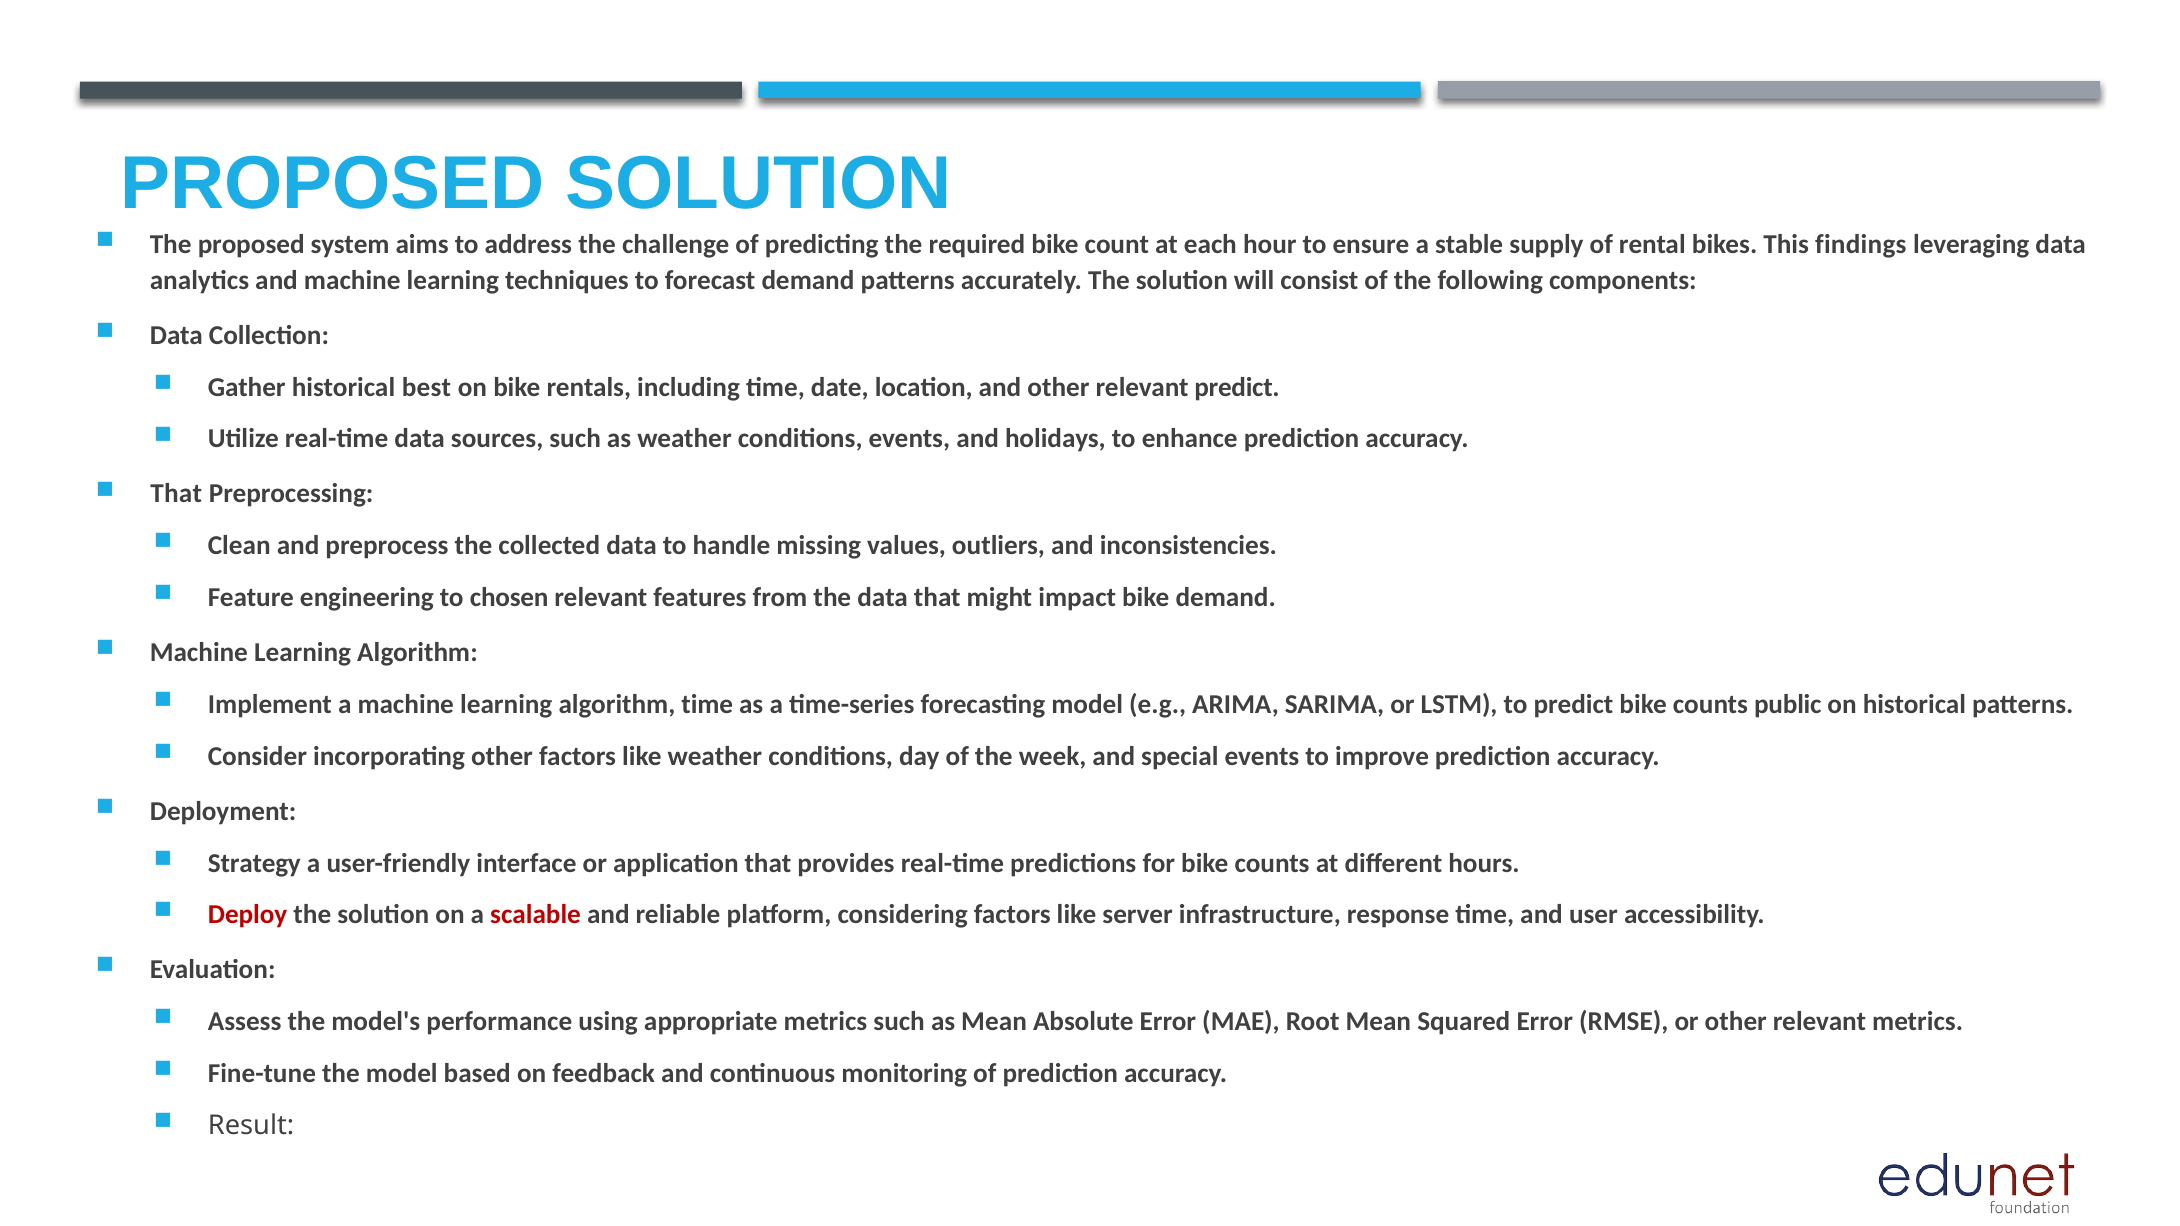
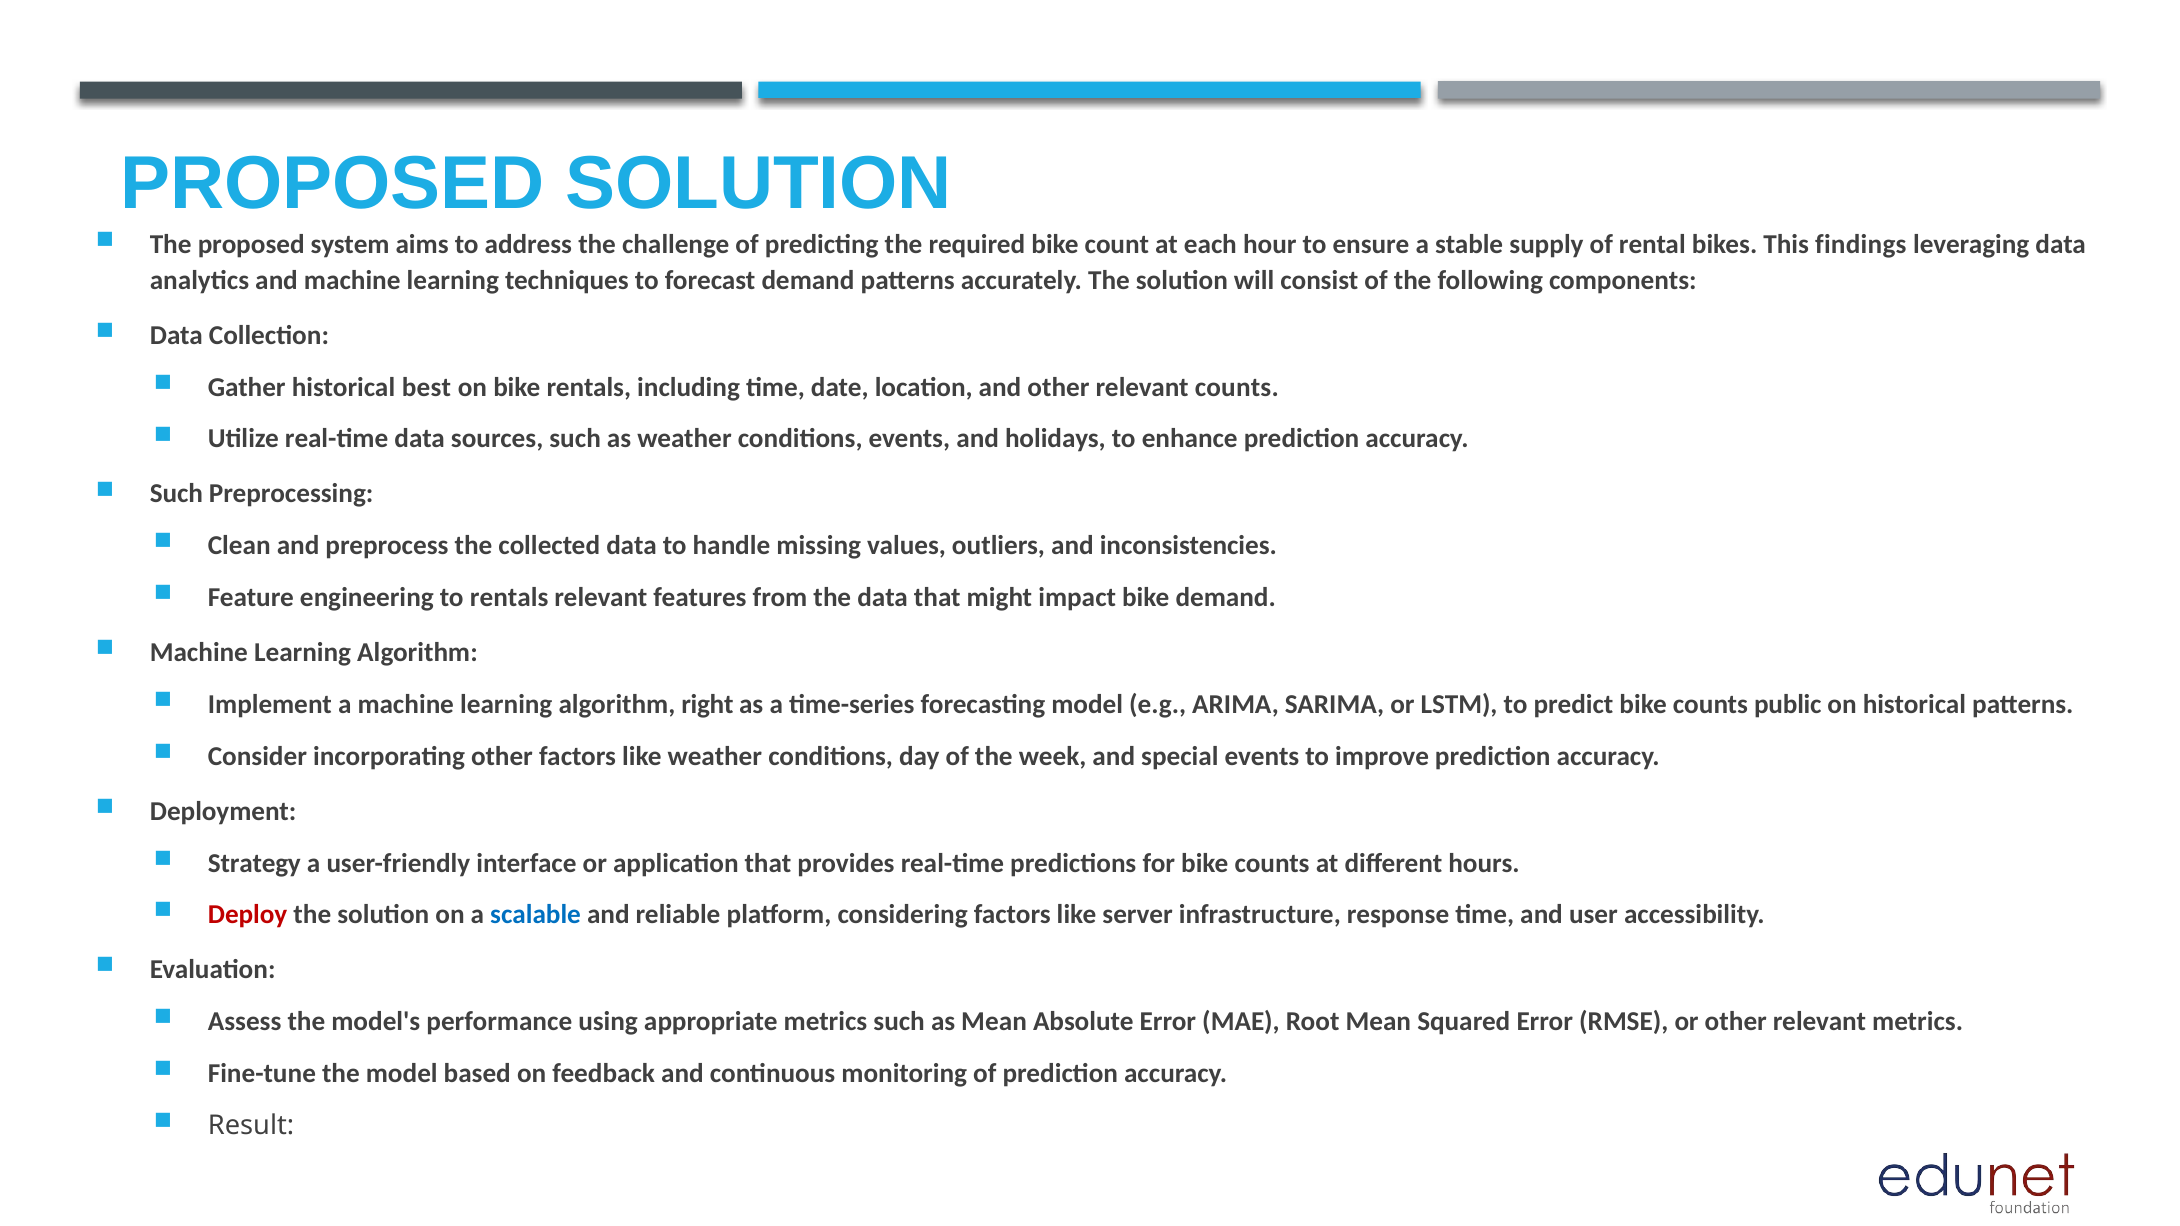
relevant predict: predict -> counts
That at (176, 494): That -> Such
to chosen: chosen -> rentals
algorithm time: time -> right
scalable colour: red -> blue
